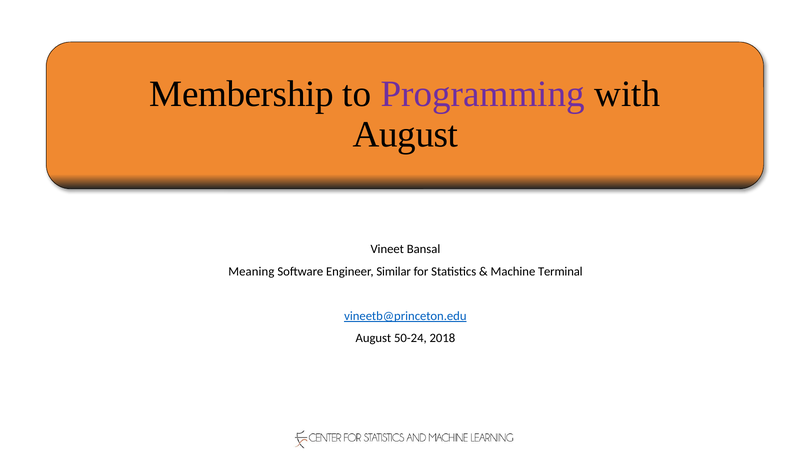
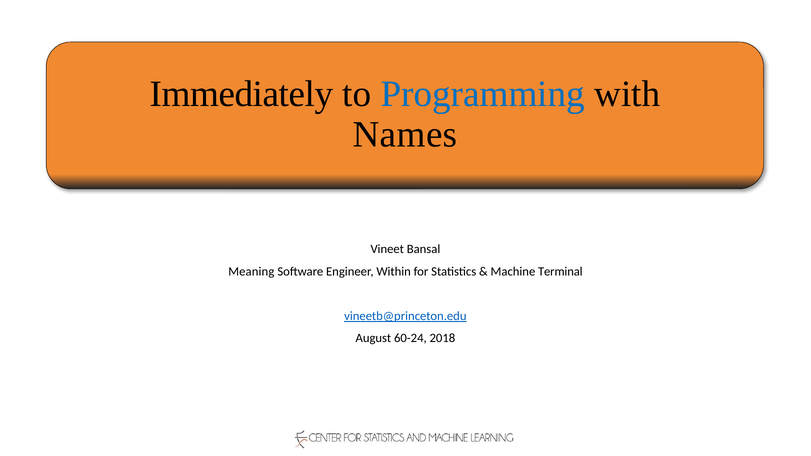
Membership: Membership -> Immediately
Programming colour: purple -> blue
August at (405, 134): August -> Names
Similar: Similar -> Within
50-24: 50-24 -> 60-24
